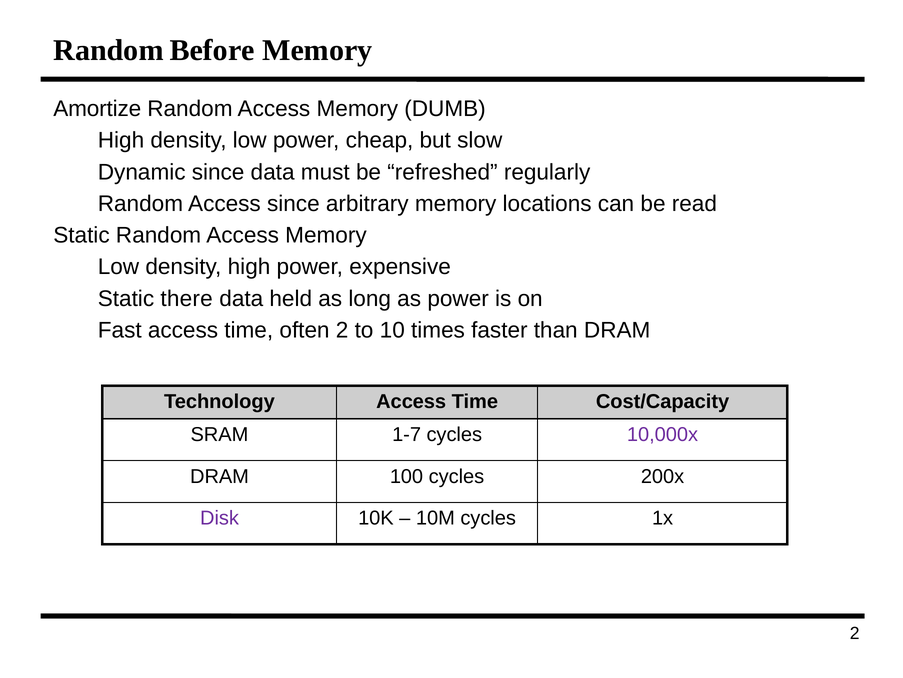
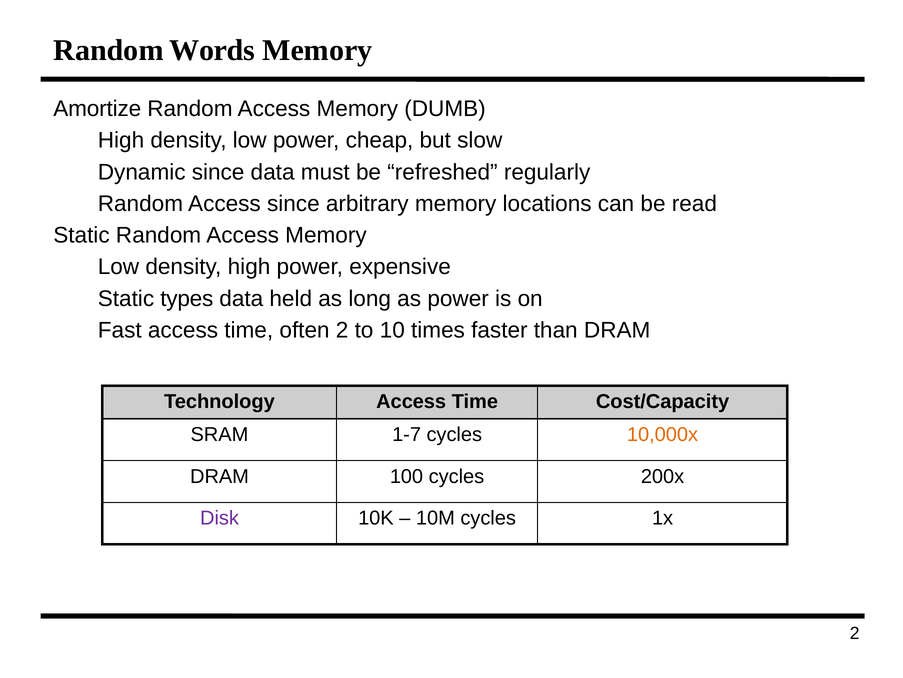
Before: Before -> Words
there: there -> types
10,000x colour: purple -> orange
